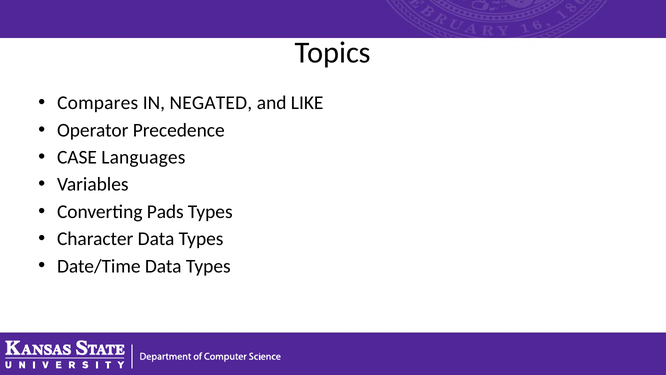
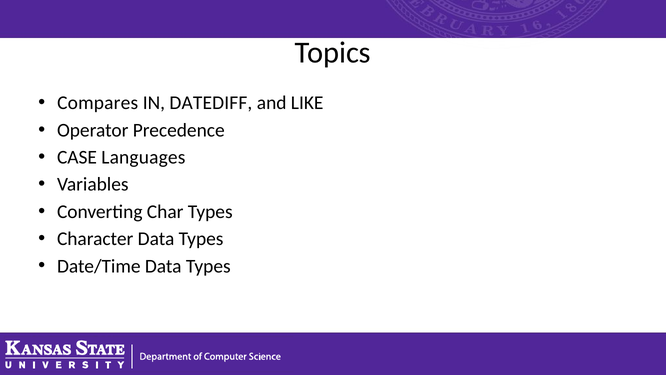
NEGATED: NEGATED -> DATEDIFF
Pads: Pads -> Char
